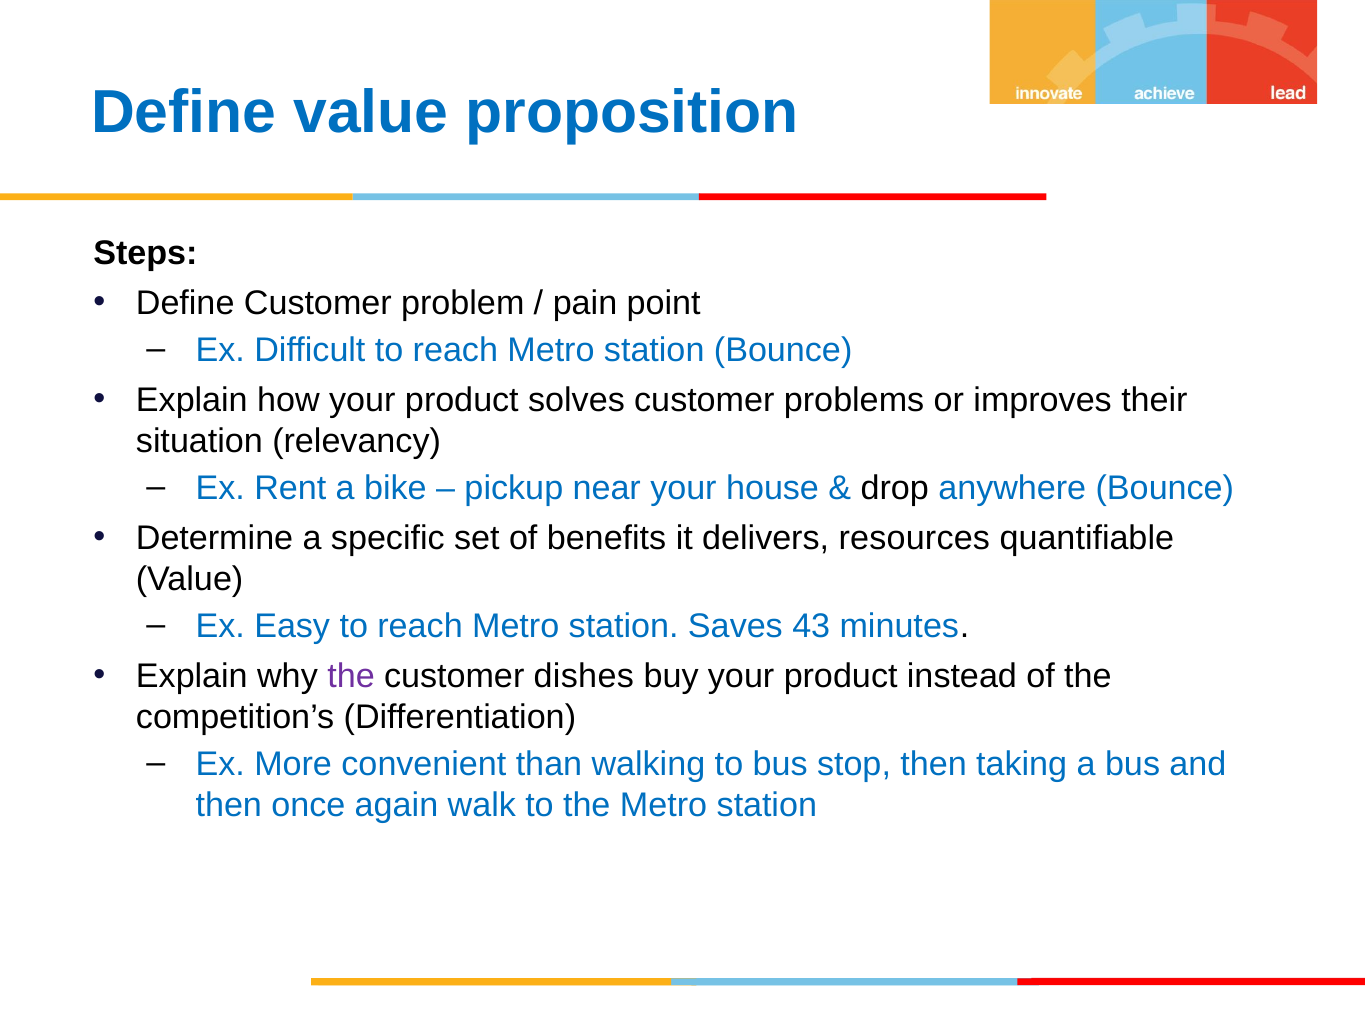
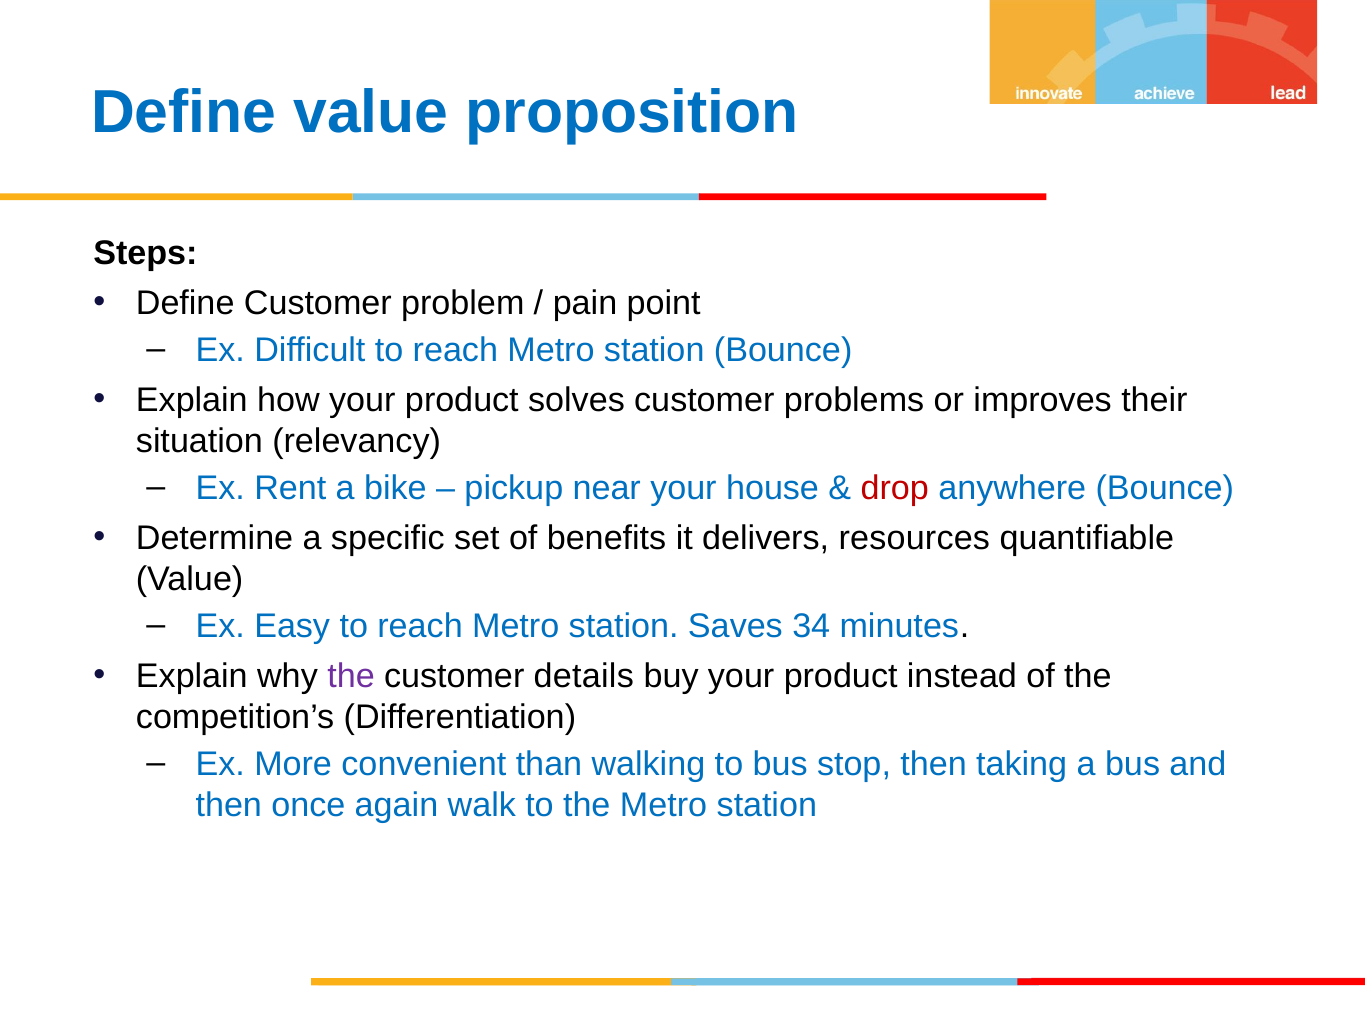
drop colour: black -> red
43: 43 -> 34
dishes: dishes -> details
